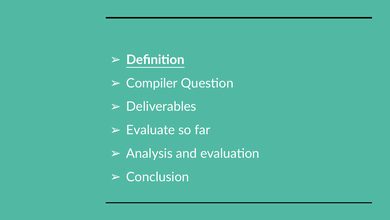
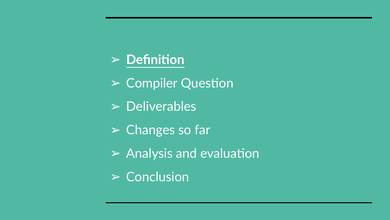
Evaluate: Evaluate -> Changes
